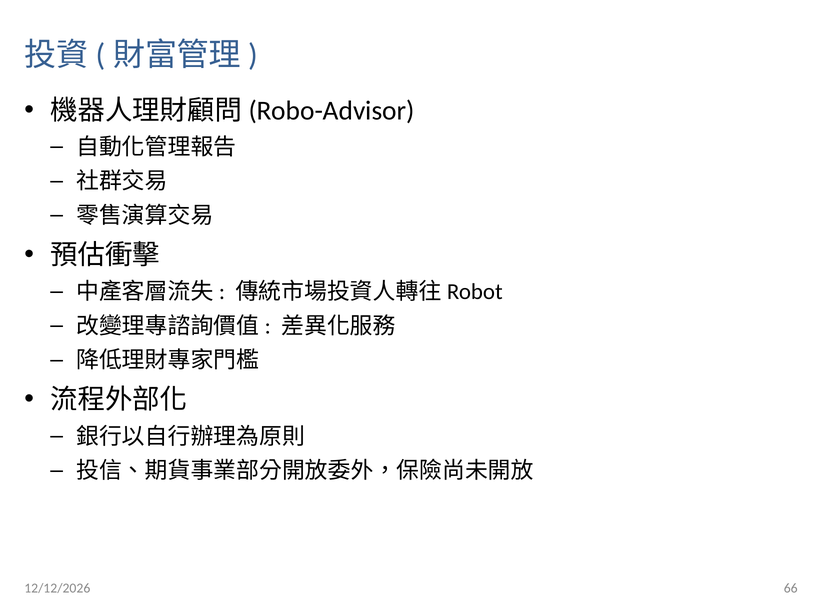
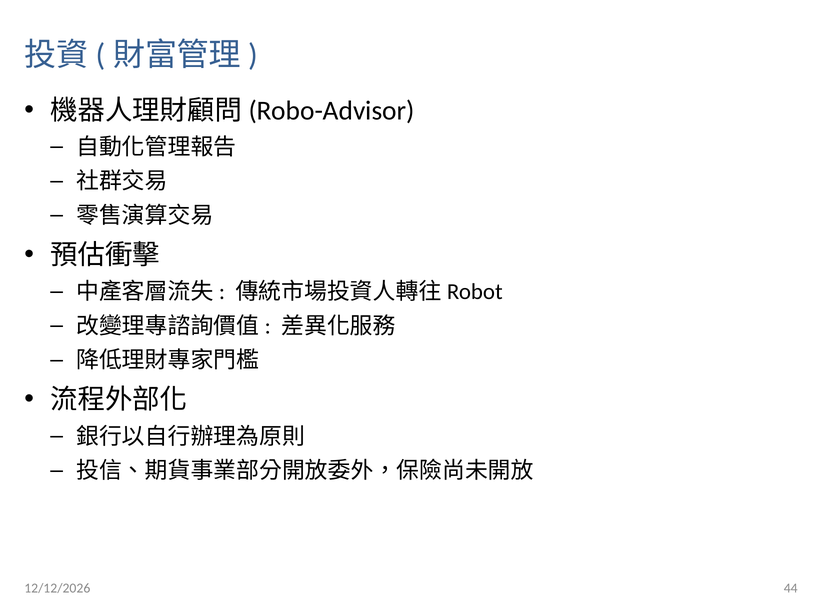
66: 66 -> 44
